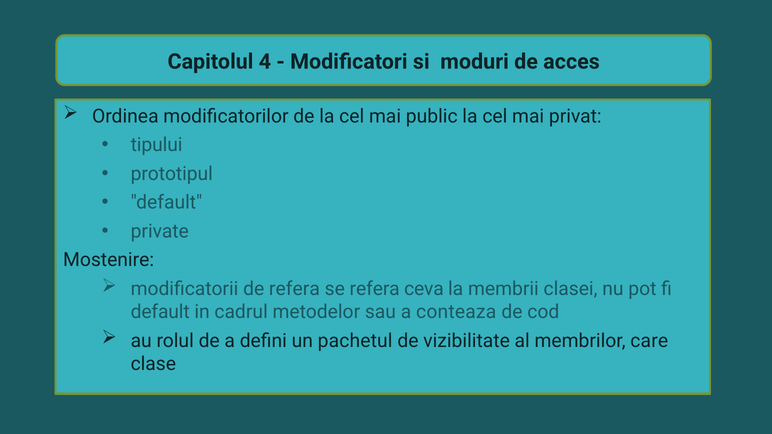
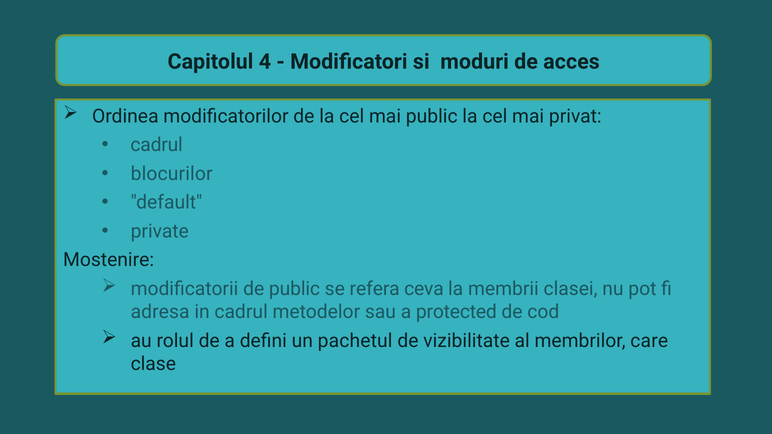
tipului at (157, 145): tipului -> cadrul
prototipul: prototipul -> blocurilor
de refera: refera -> public
default at (160, 312): default -> adresa
conteaza: conteaza -> protected
